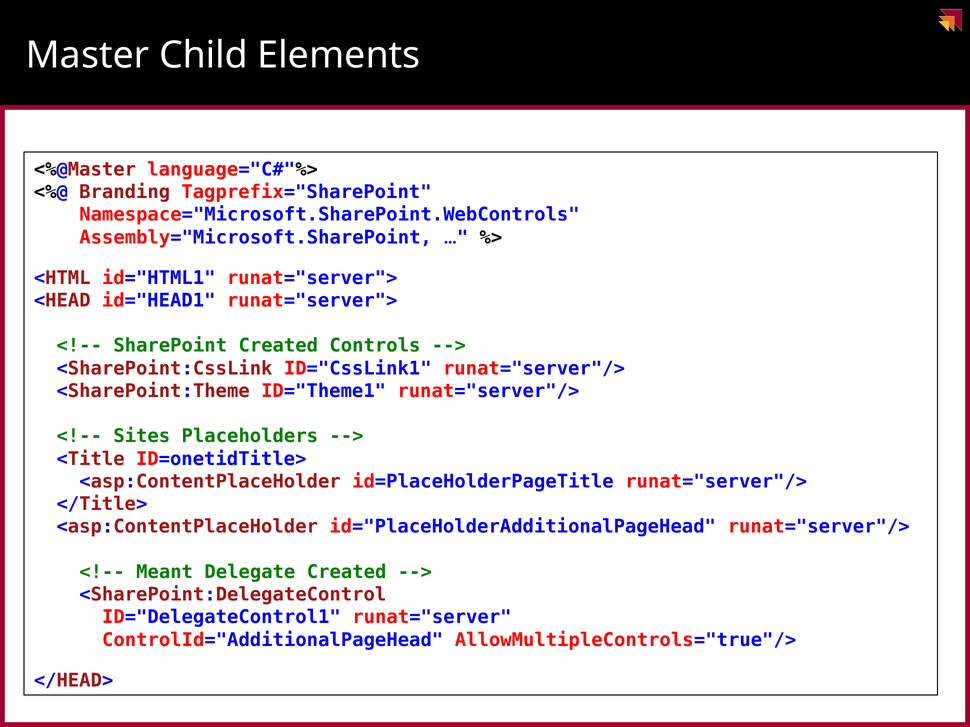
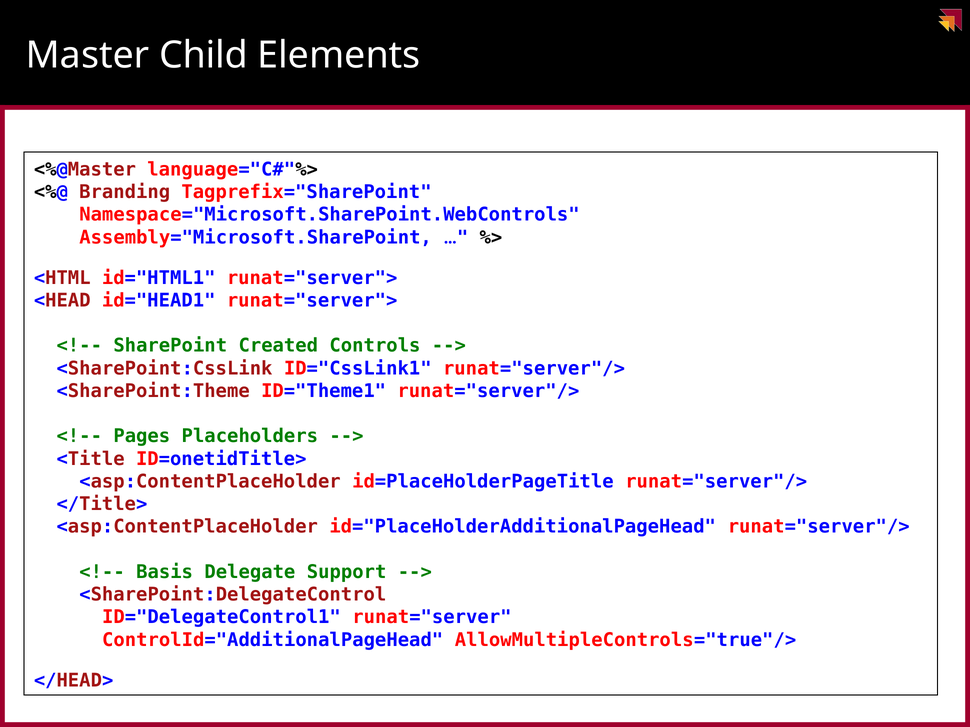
Sites: Sites -> Pages
Meant: Meant -> Basis
Delegate Created: Created -> Support
